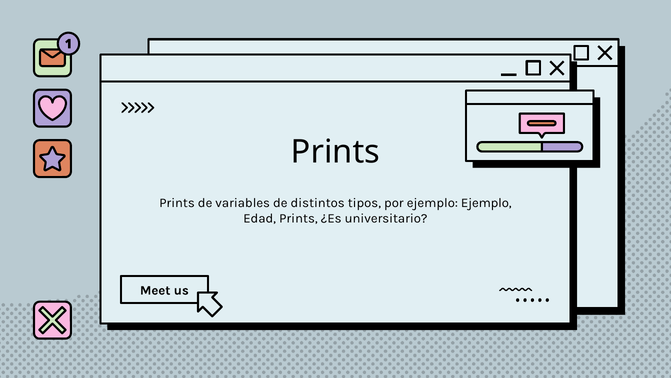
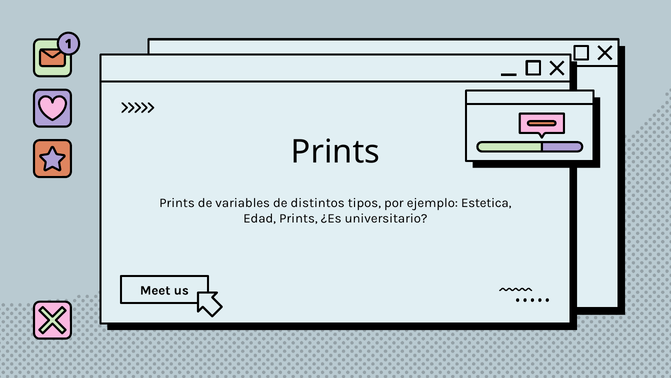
ejemplo Ejemplo: Ejemplo -> Estetica
